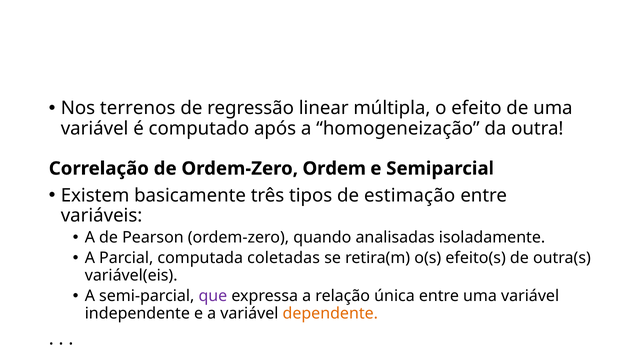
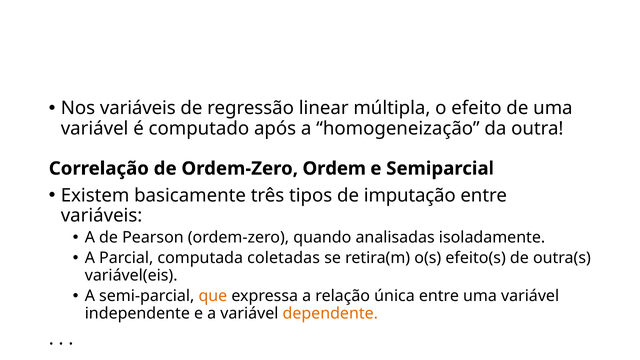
Nos terrenos: terrenos -> variáveis
estimação: estimação -> imputação
que colour: purple -> orange
